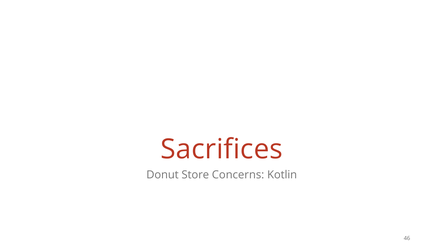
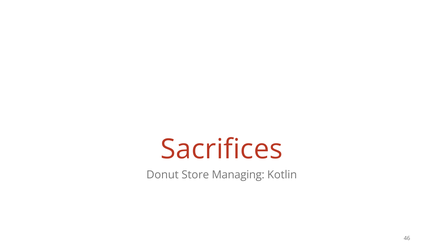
Concerns: Concerns -> Managing
